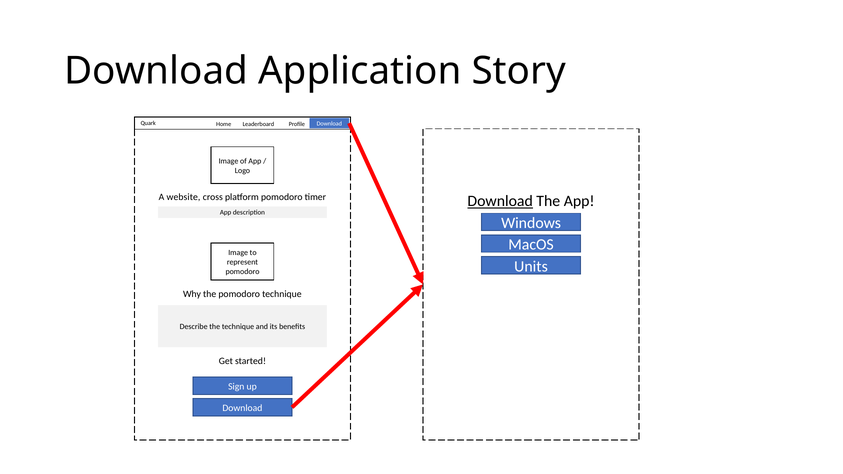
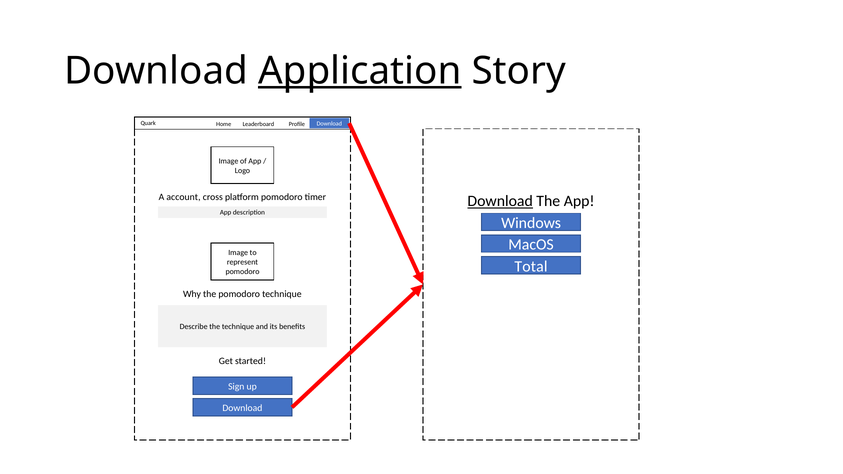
Application underline: none -> present
website: website -> account
Units: Units -> Total
